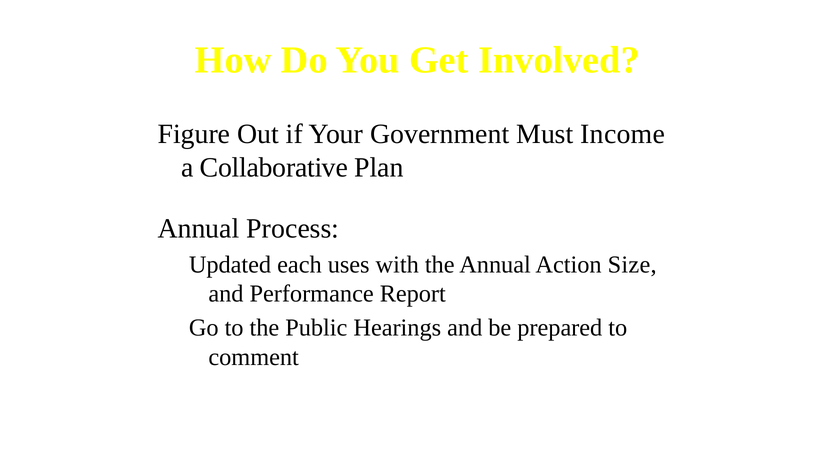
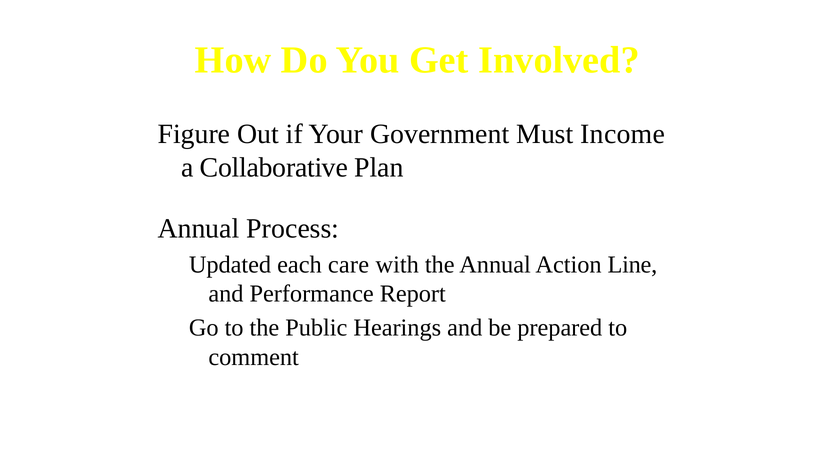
uses: uses -> care
Size: Size -> Line
